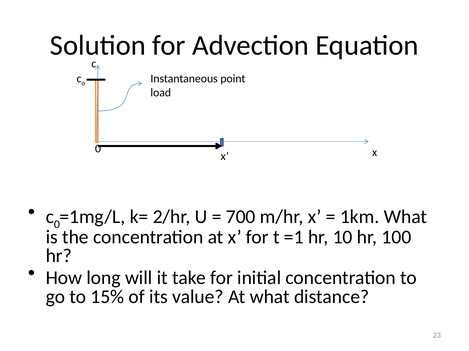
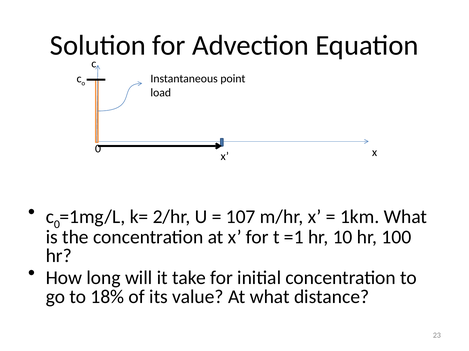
700: 700 -> 107
15%: 15% -> 18%
